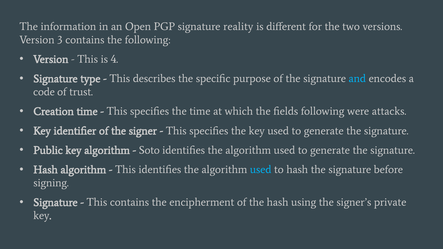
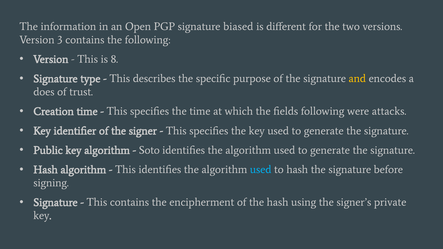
reality: reality -> biased
4: 4 -> 8
and colour: light blue -> yellow
code: code -> does
